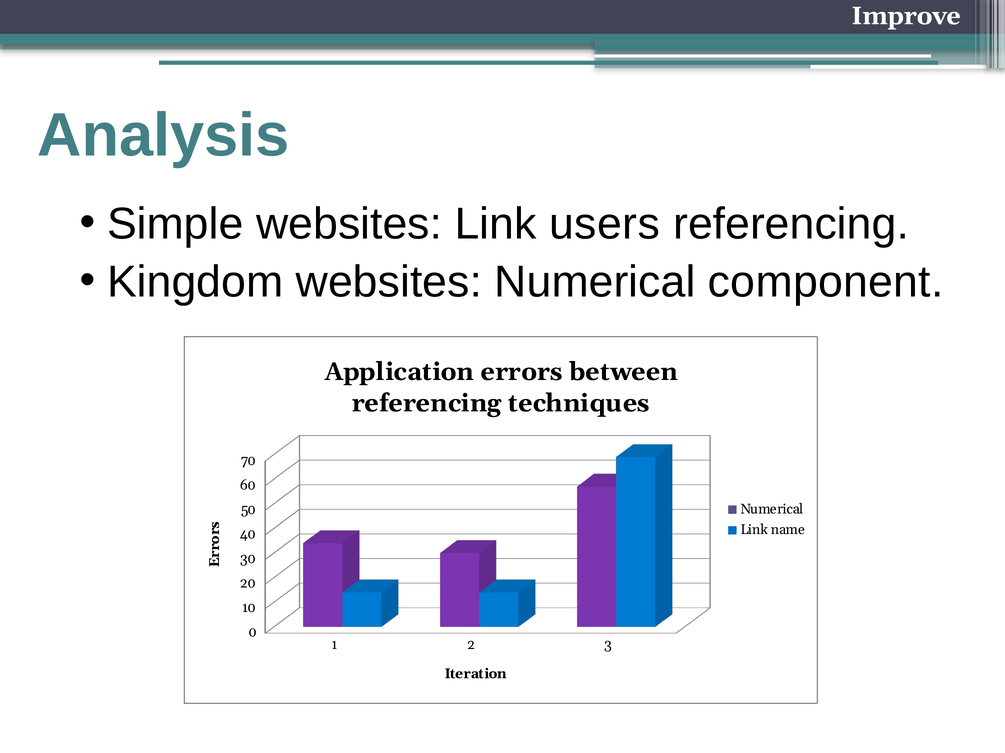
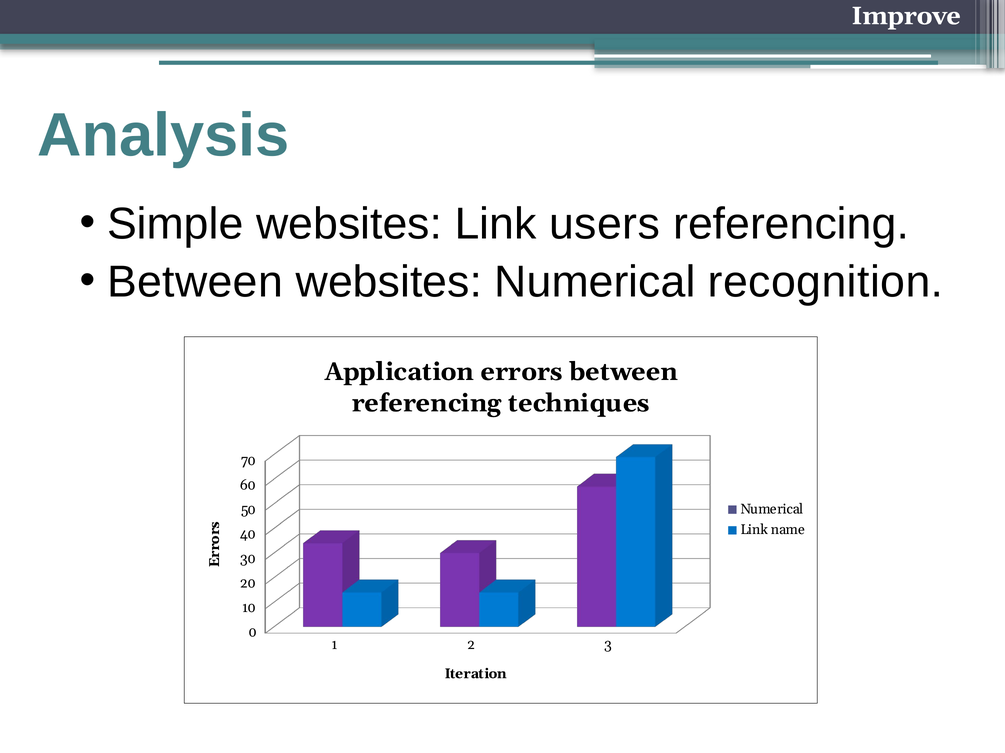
Kingdom at (195, 282): Kingdom -> Between
component: component -> recognition
